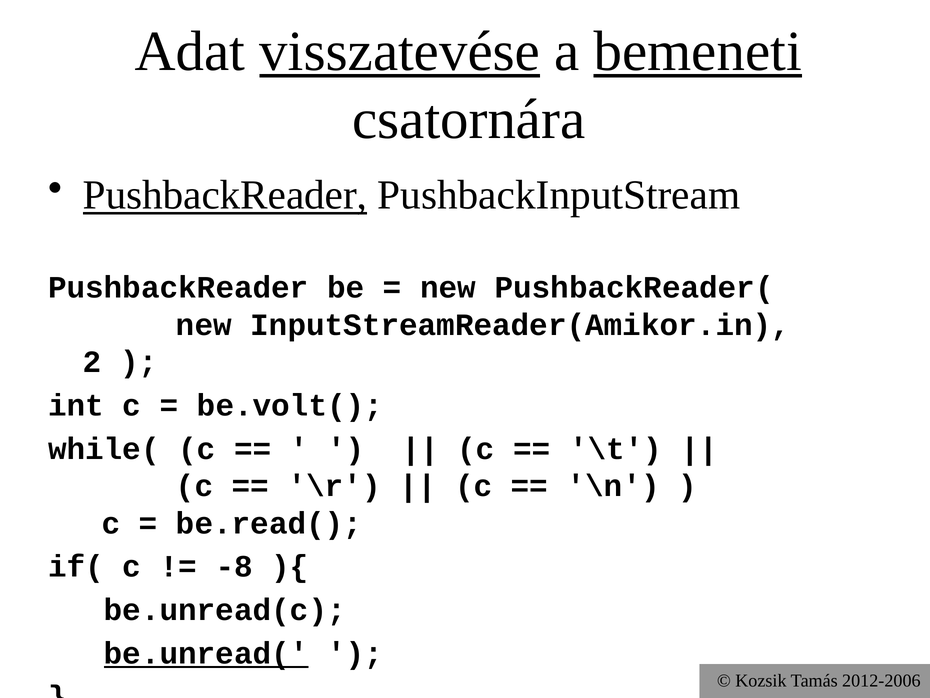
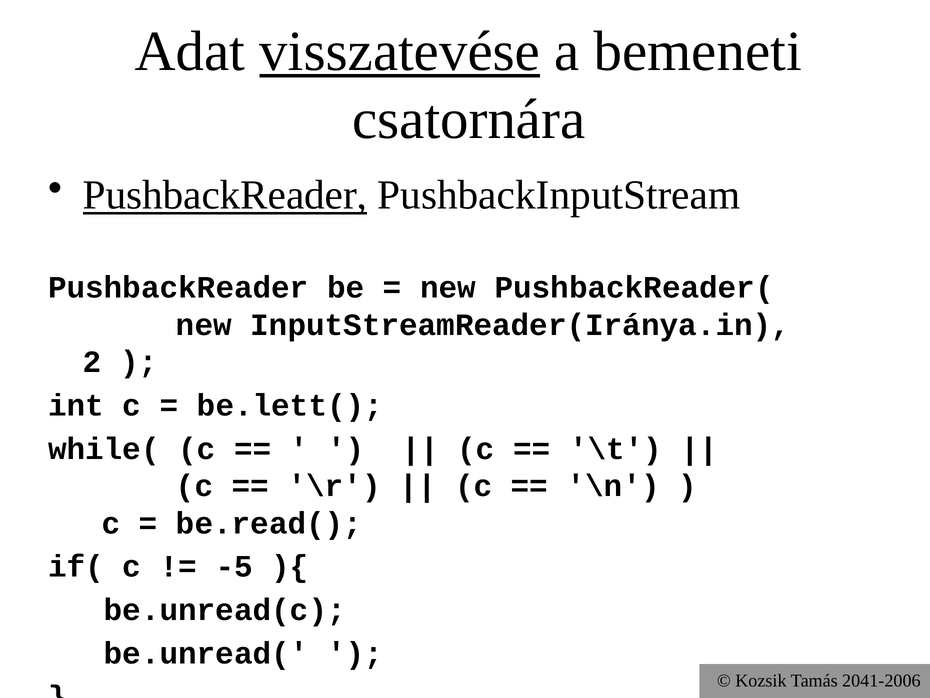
bemeneti underline: present -> none
InputStreamReader(Amikor.in: InputStreamReader(Amikor.in -> InputStreamReader(Iránya.in
be.volt(: be.volt( -> be.lett(
-8: -8 -> -5
be.unread( underline: present -> none
2012-2006: 2012-2006 -> 2041-2006
